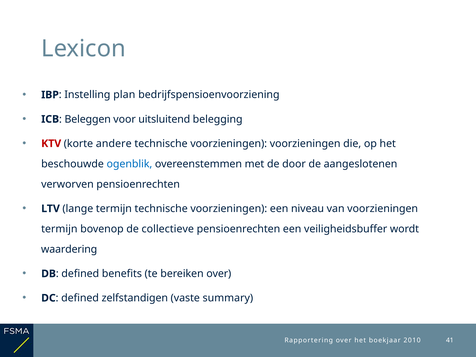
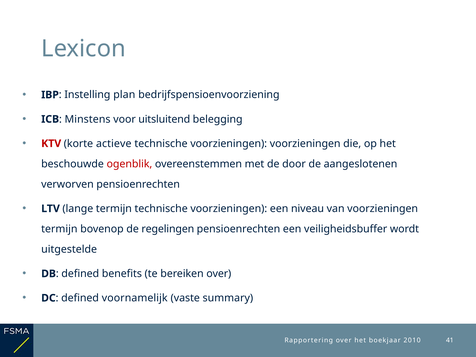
Beleggen: Beleggen -> Minstens
andere: andere -> actieve
ogenblik colour: blue -> red
collectieve: collectieve -> regelingen
waardering: waardering -> uitgestelde
zelfstandigen: zelfstandigen -> voornamelijk
